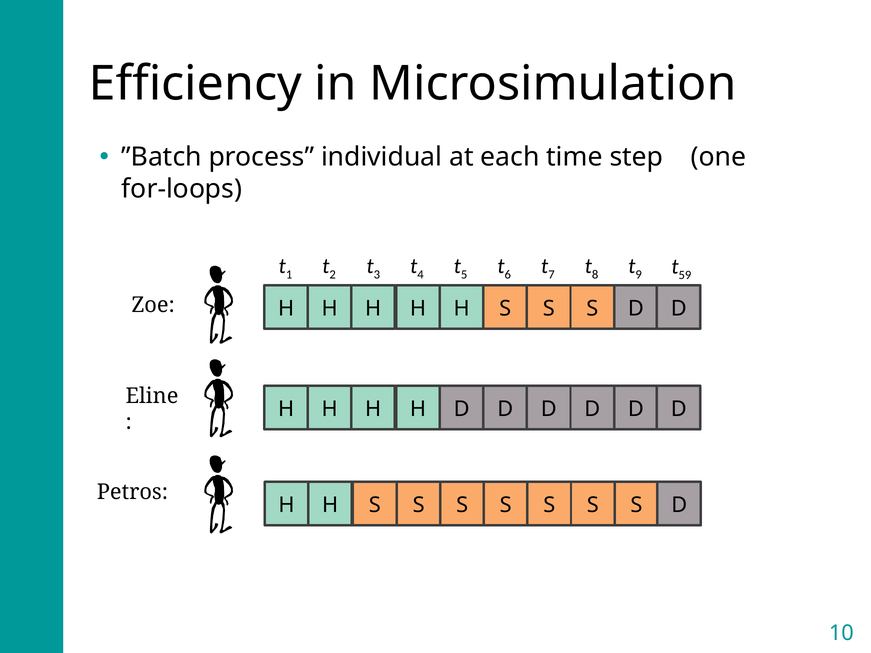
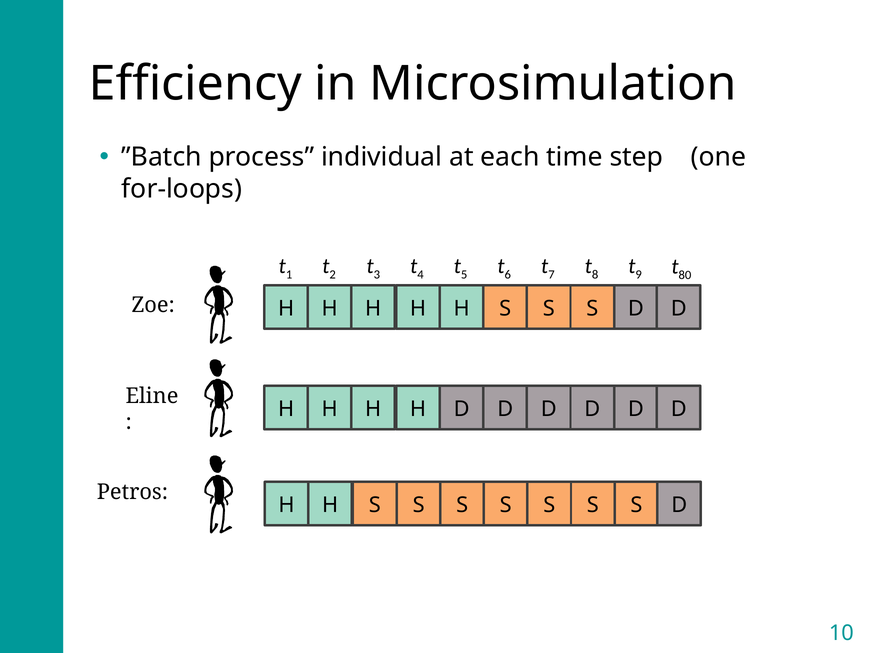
59: 59 -> 80
